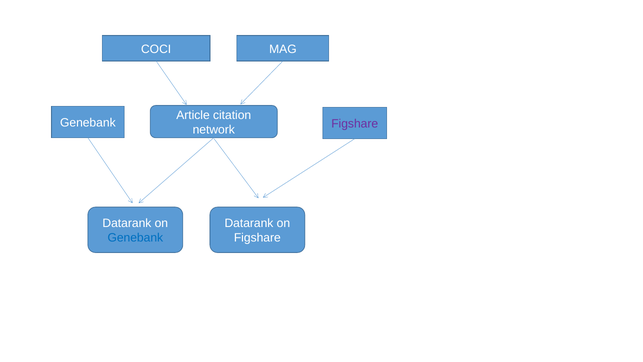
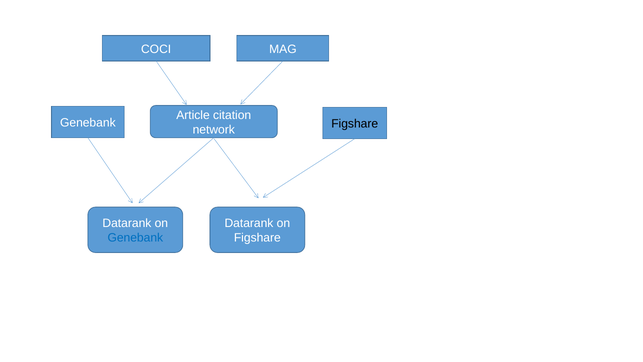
Figshare at (355, 124) colour: purple -> black
